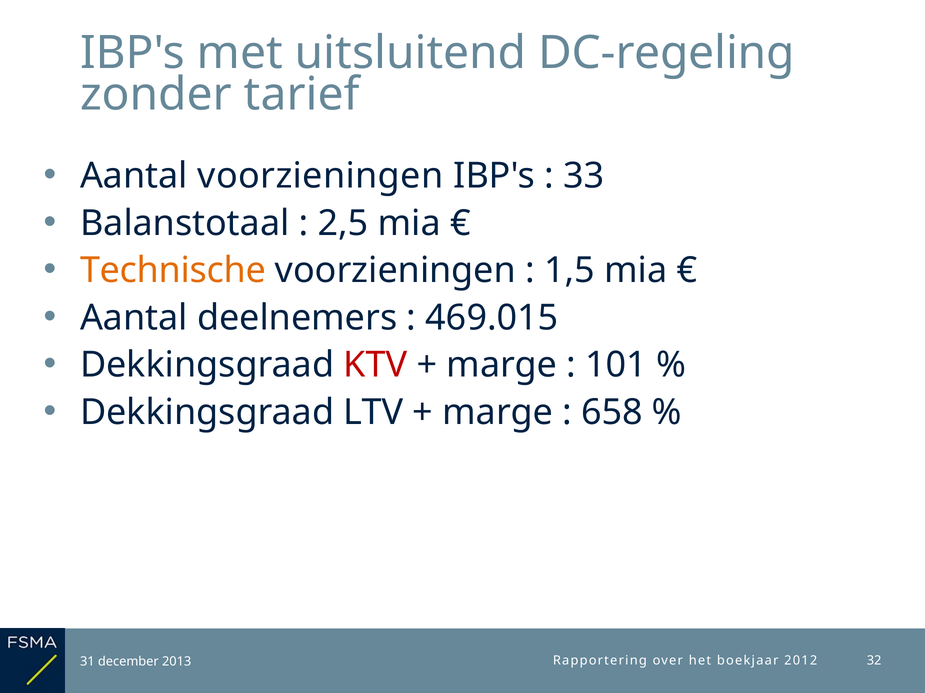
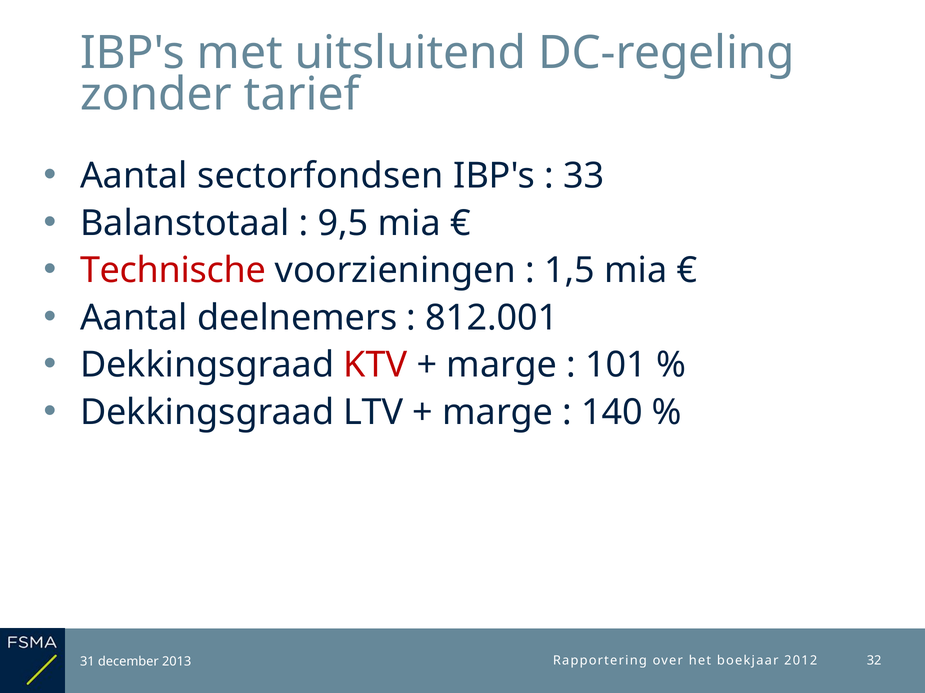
Aantal voorzieningen: voorzieningen -> sectorfondsen
2,5: 2,5 -> 9,5
Technische colour: orange -> red
469.015: 469.015 -> 812.001
658: 658 -> 140
